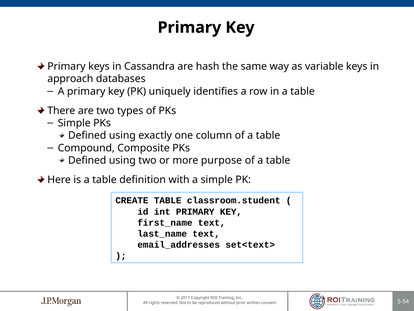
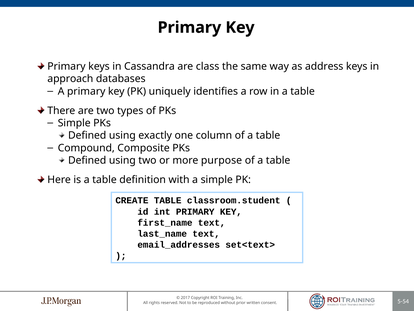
hash: hash -> class
variable: variable -> address
